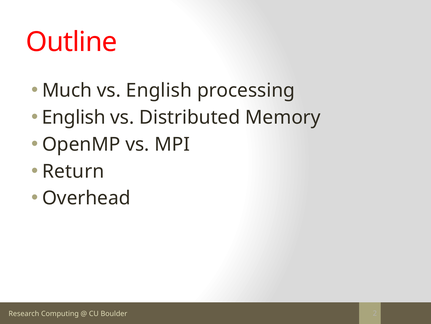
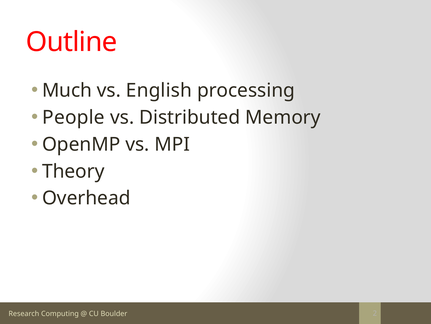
English at (74, 117): English -> People
Return: Return -> Theory
